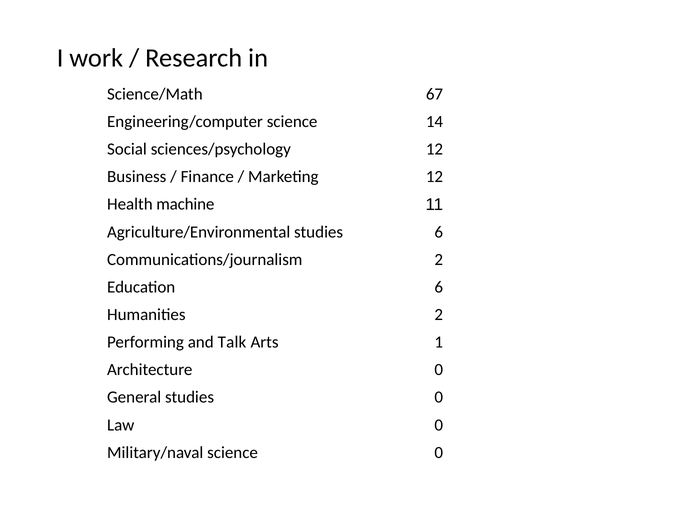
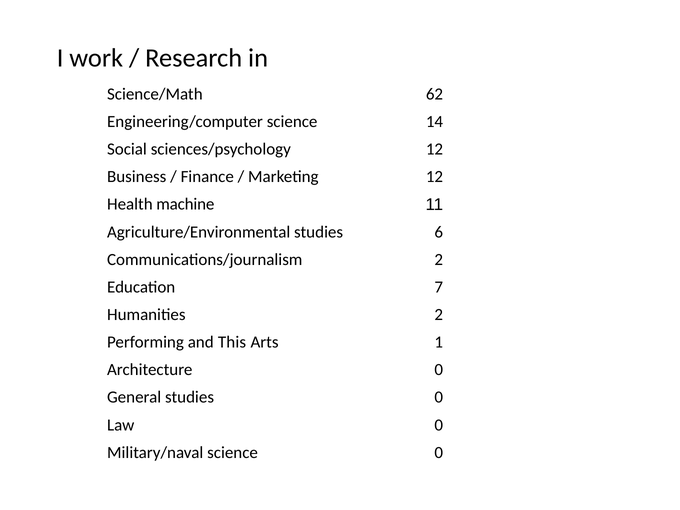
67: 67 -> 62
Education 6: 6 -> 7
Talk: Talk -> This
